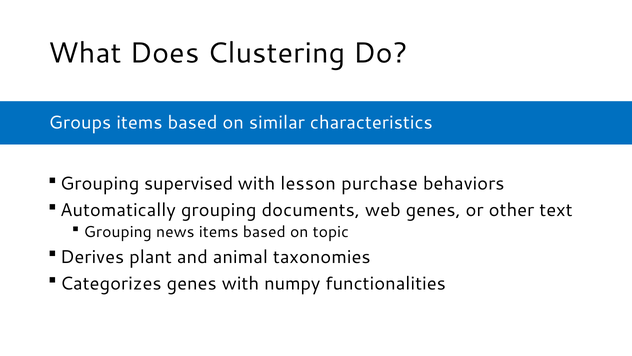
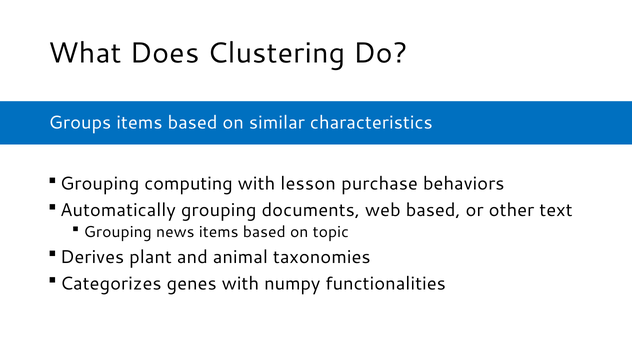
supervised: supervised -> computing
web genes: genes -> based
